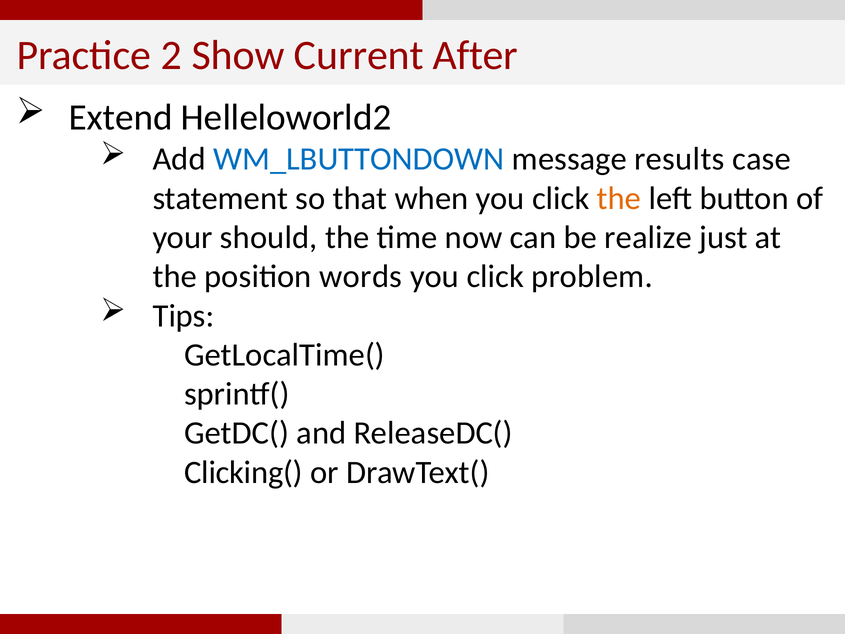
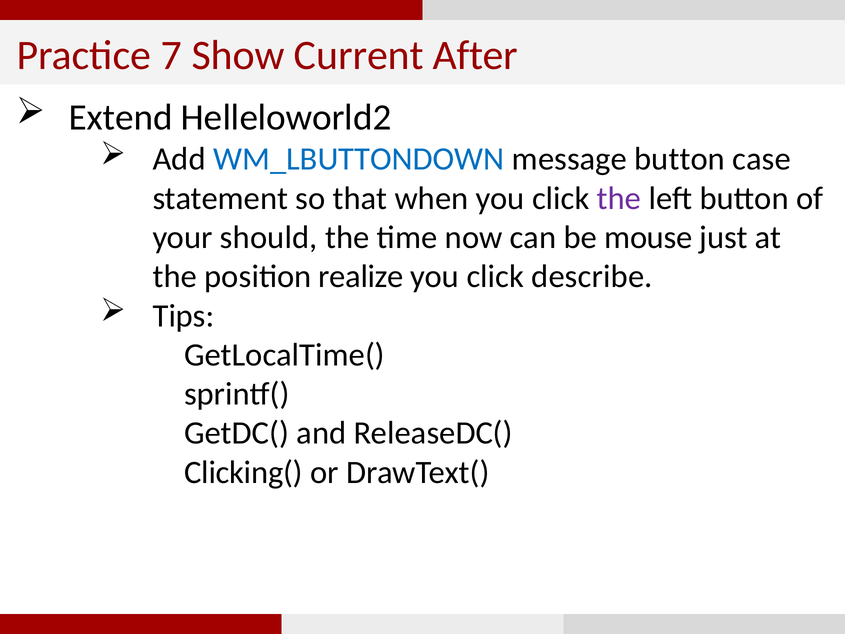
2: 2 -> 7
message results: results -> button
the at (619, 198) colour: orange -> purple
realize: realize -> mouse
words: words -> realize
problem: problem -> describe
